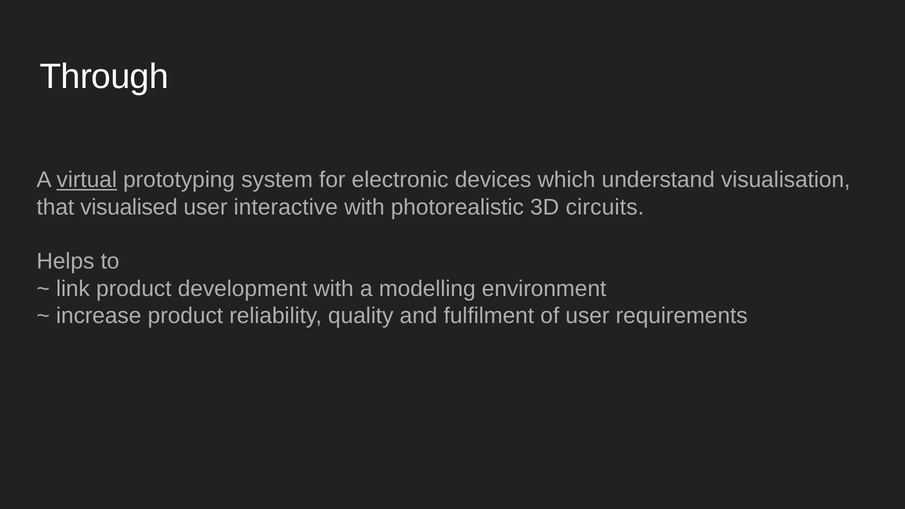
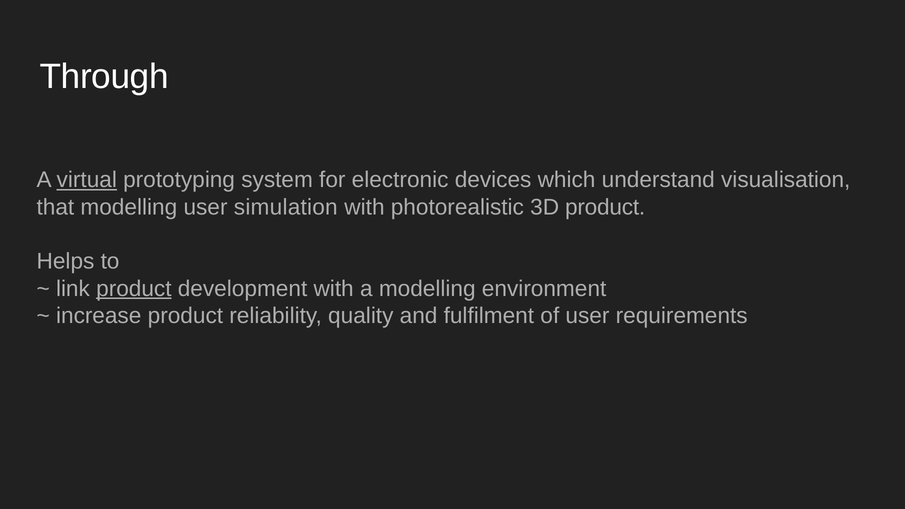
that visualised: visualised -> modelling
interactive: interactive -> simulation
3D circuits: circuits -> product
product at (134, 289) underline: none -> present
